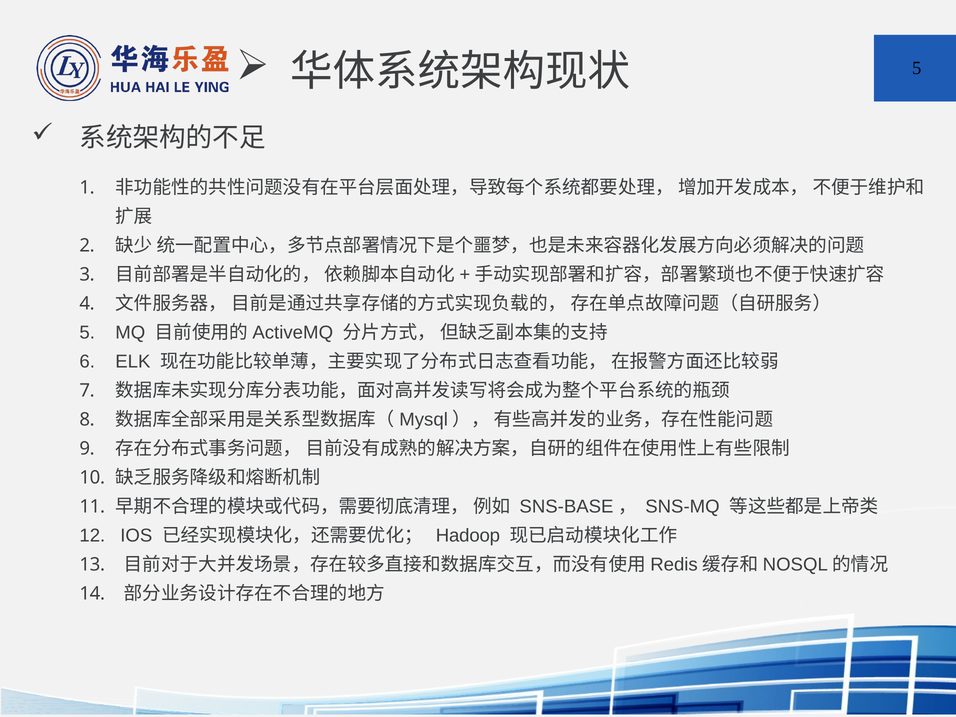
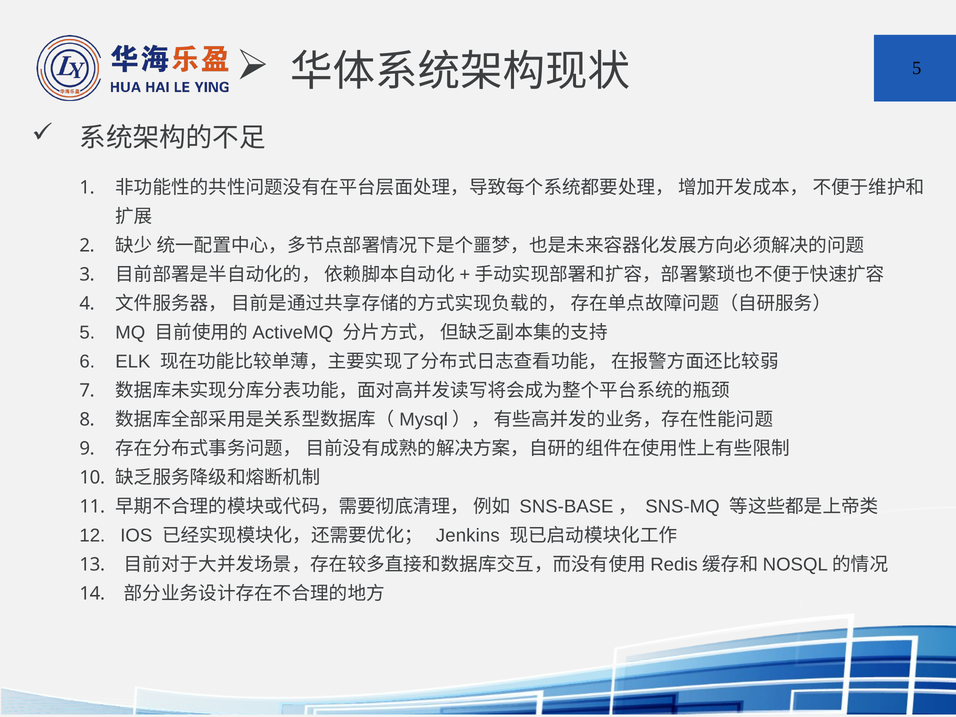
Hadoop: Hadoop -> Jenkins
